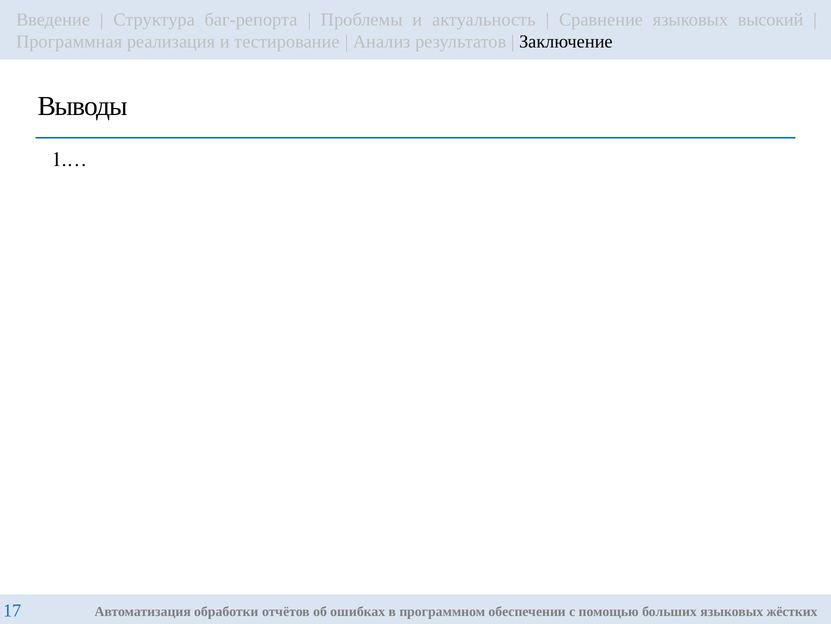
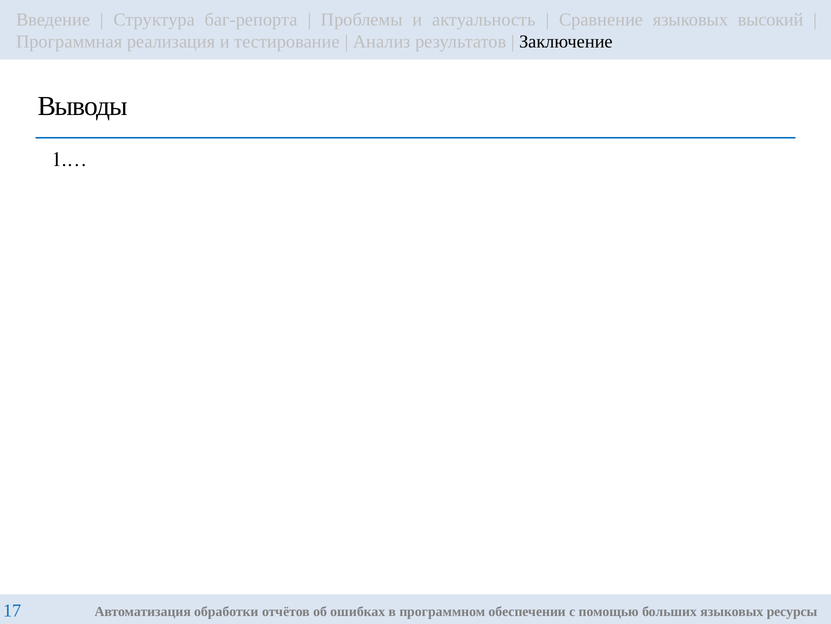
жёстких: жёстких -> ресурсы
